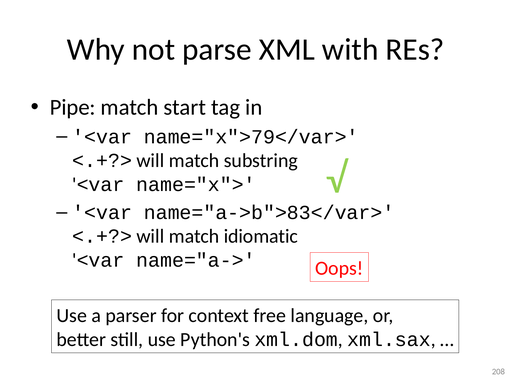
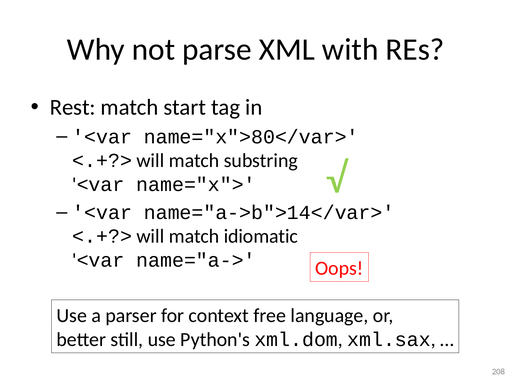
Pipe: Pipe -> Rest
name="x">79</var>: name="x">79</var> -> name="x">80</var>
name="a->b">83</var>: name="a->b">83</var> -> name="a->b">14</var>
